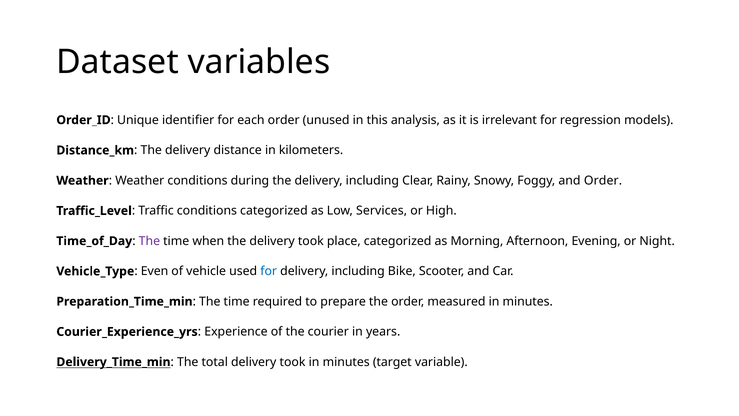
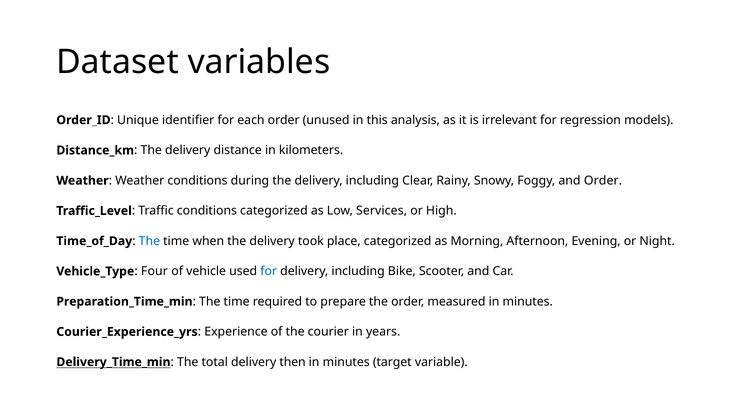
The at (149, 241) colour: purple -> blue
Even: Even -> Four
total delivery took: took -> then
